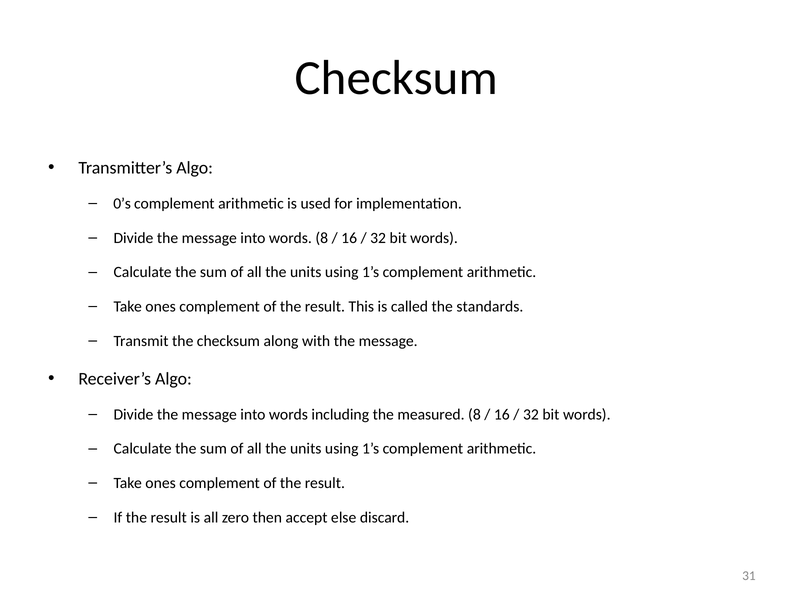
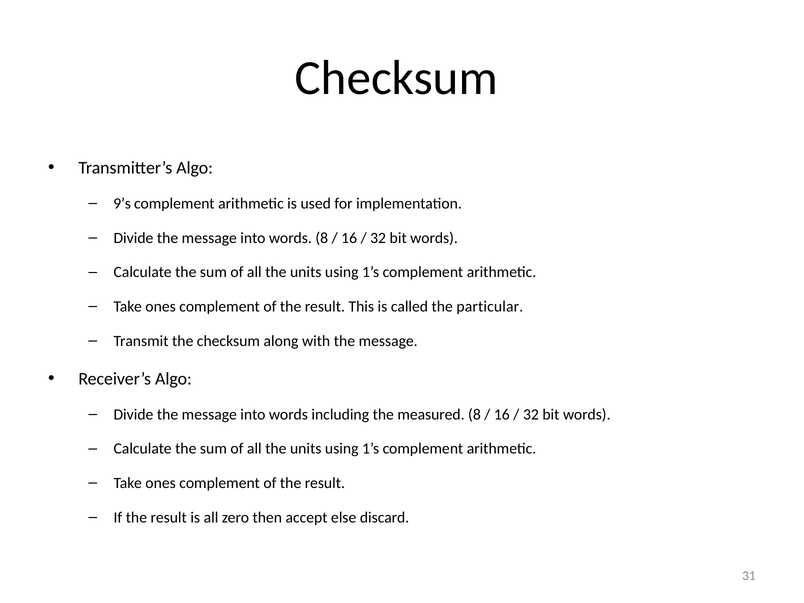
0’s: 0’s -> 9’s
standards: standards -> particular
